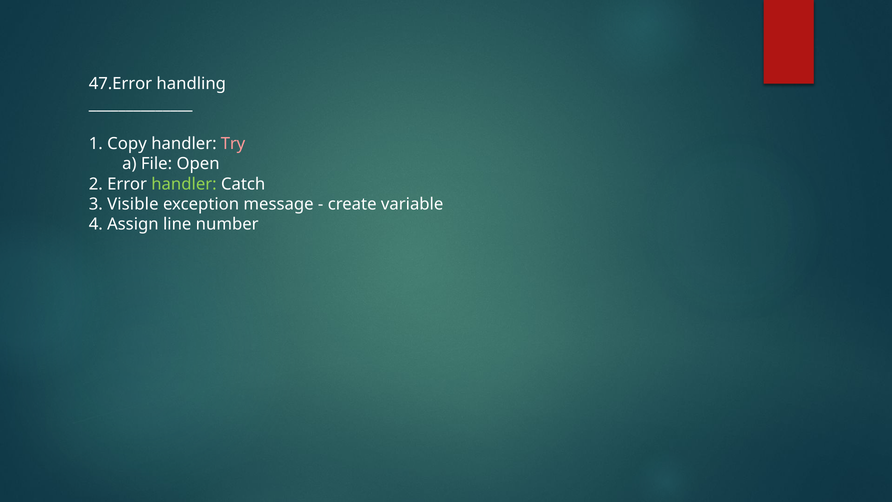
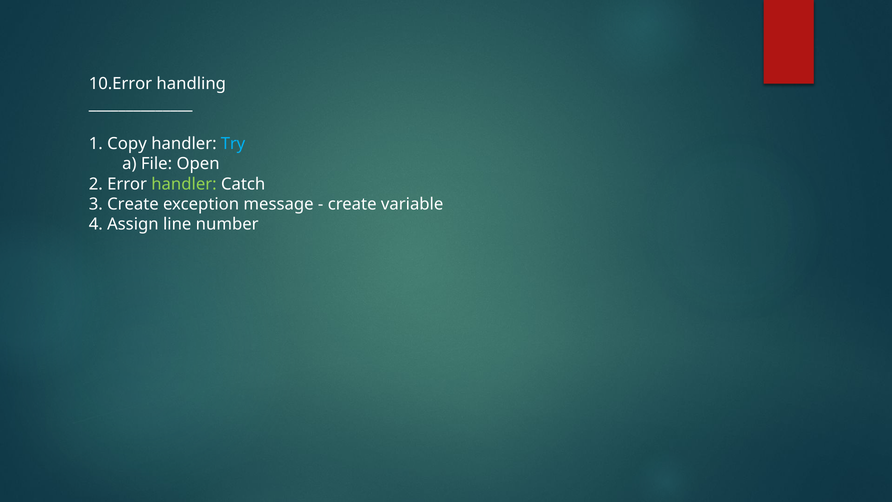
47.Error: 47.Error -> 10.Error
Try colour: pink -> light blue
3 Visible: Visible -> Create
